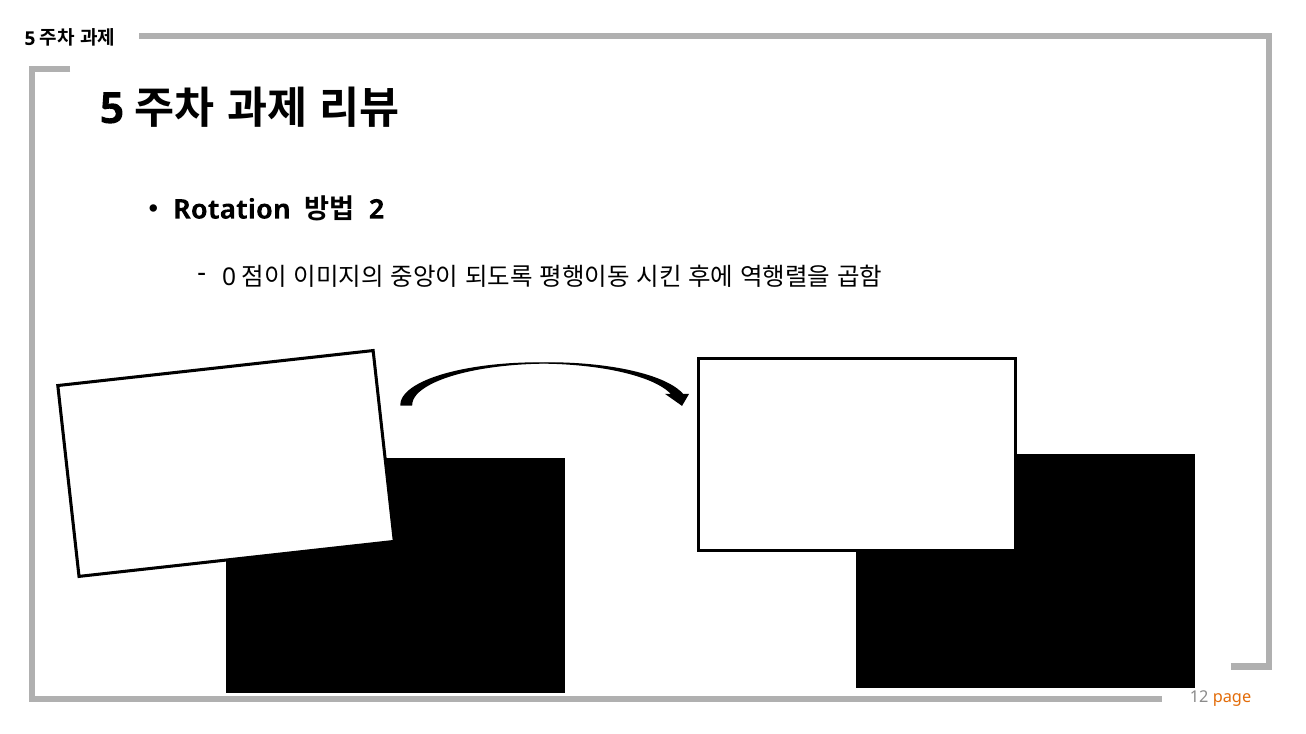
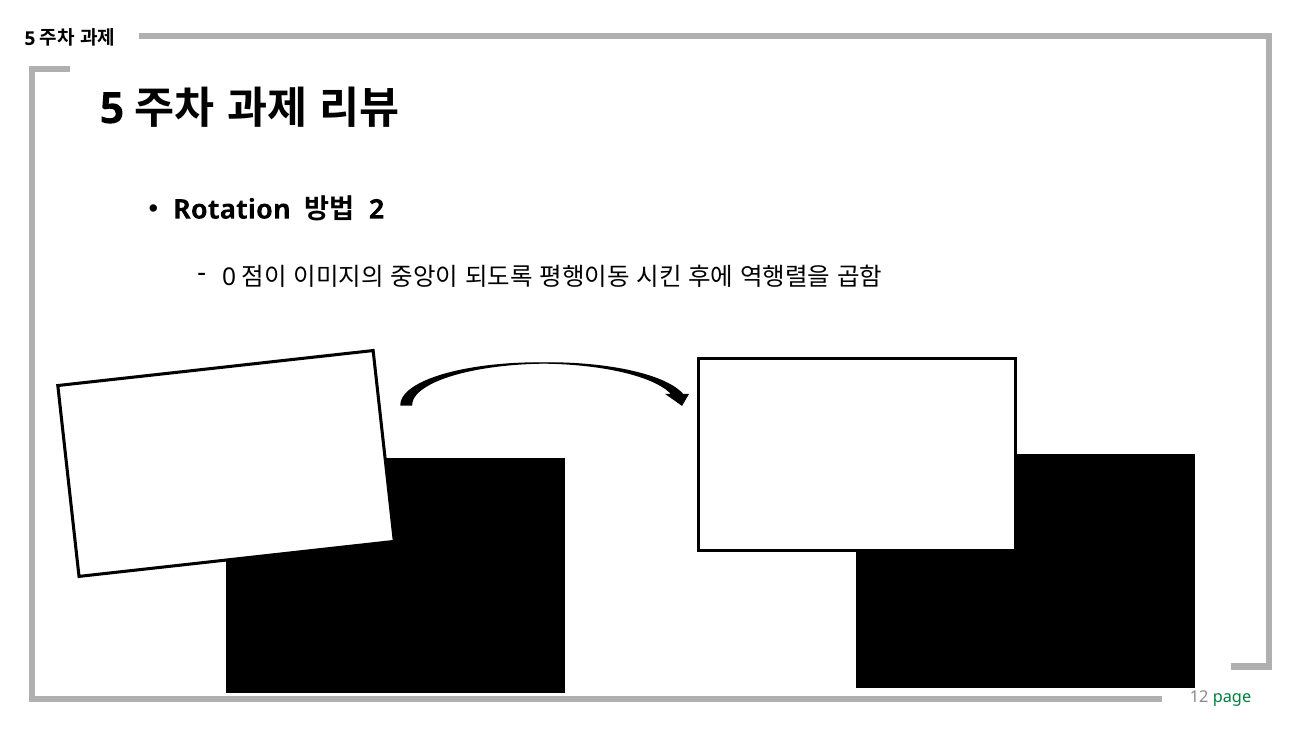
page colour: orange -> green
